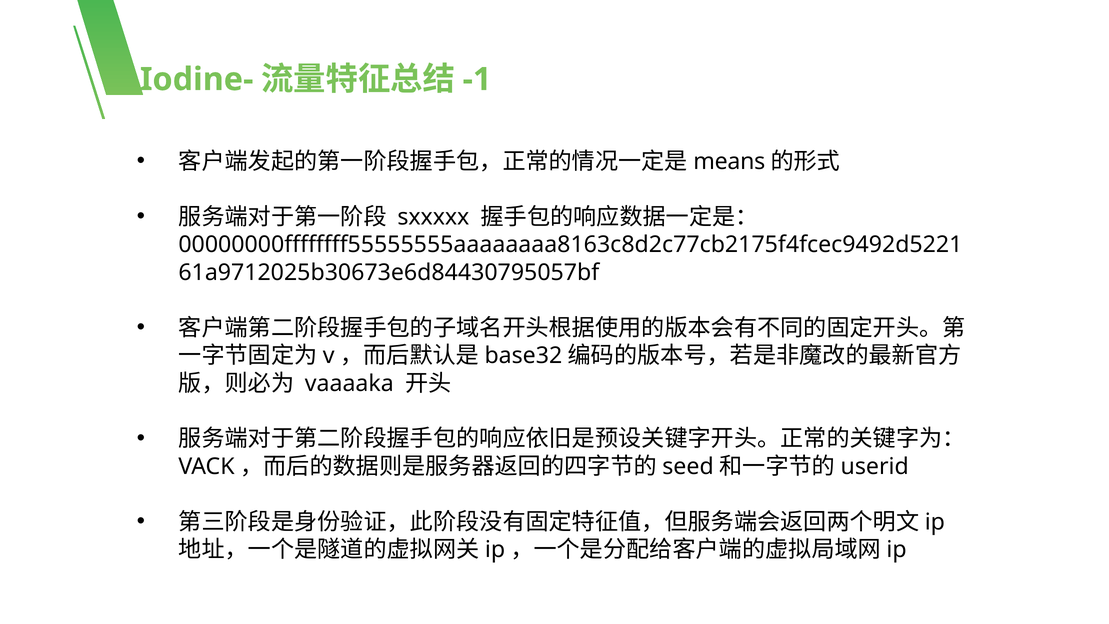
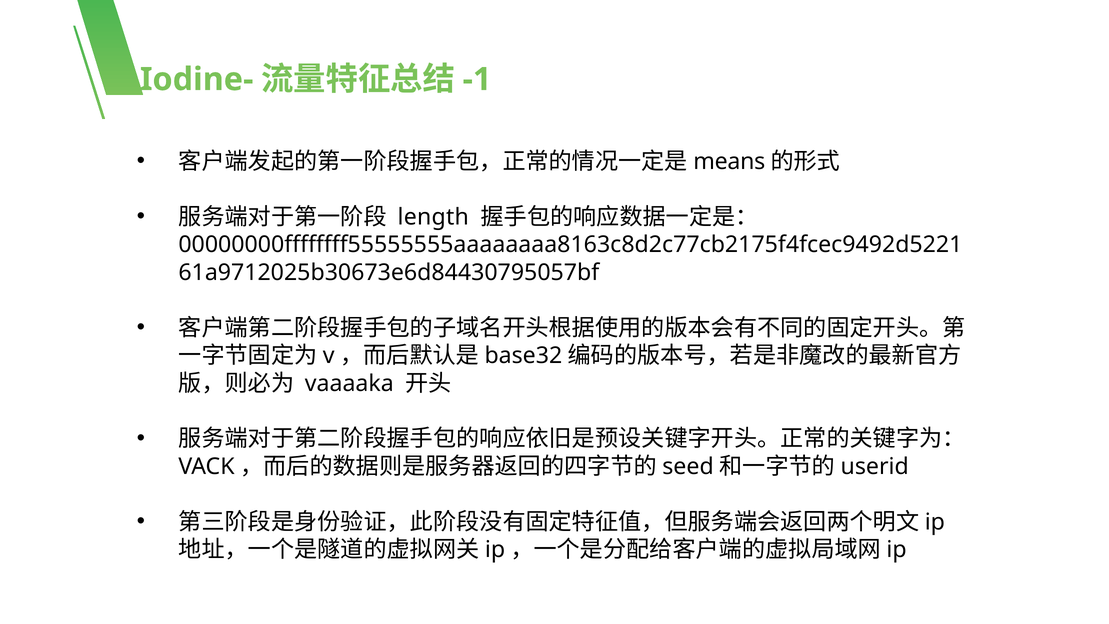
sxxxxx: sxxxxx -> length
